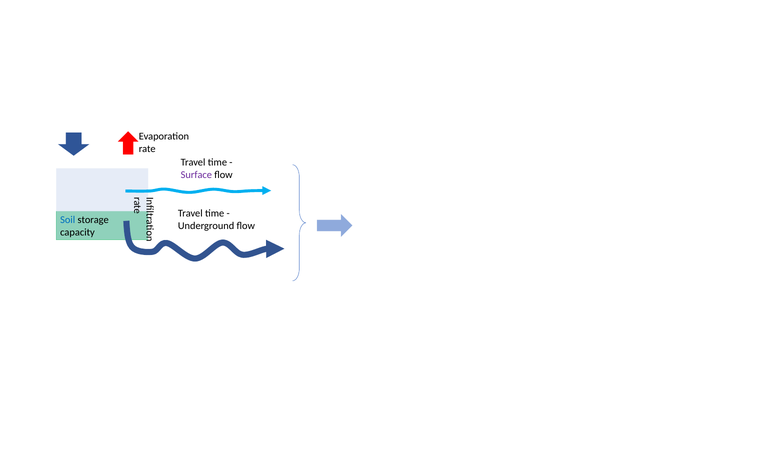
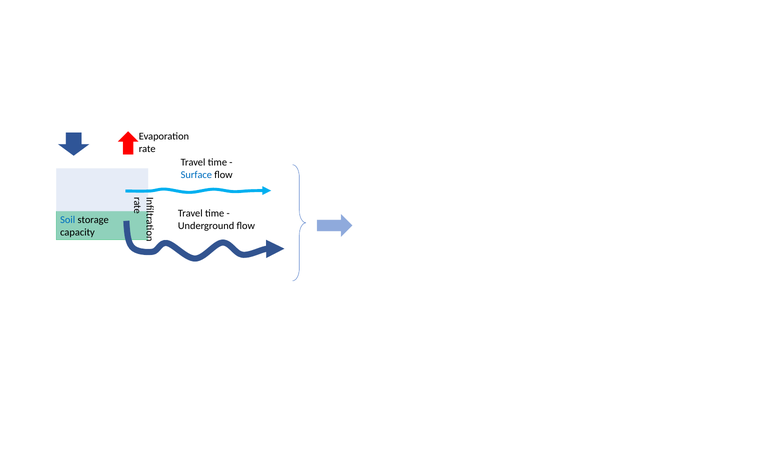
Surface colour: purple -> blue
